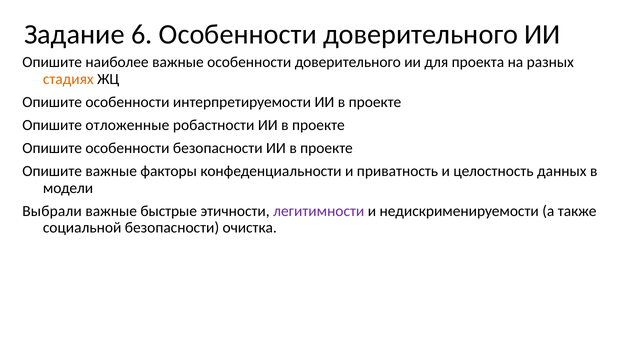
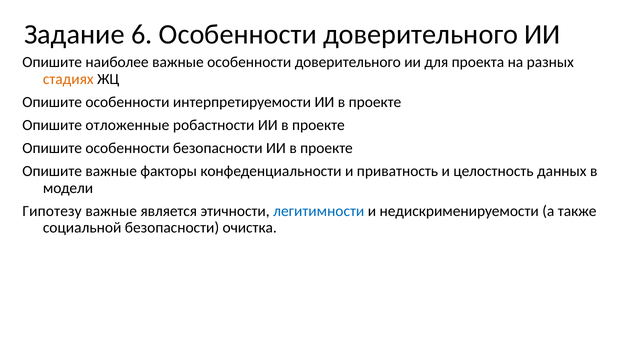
Выбрали: Выбрали -> Гипотезу
быстрые: быстрые -> является
легитимности colour: purple -> blue
